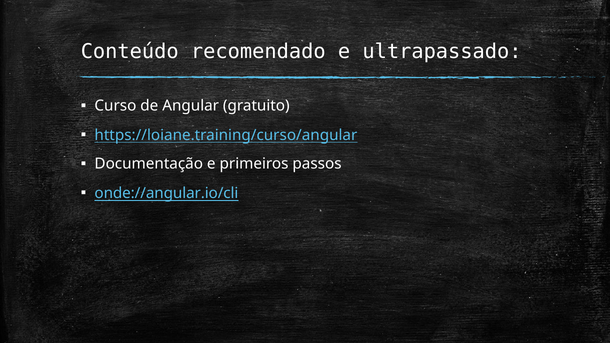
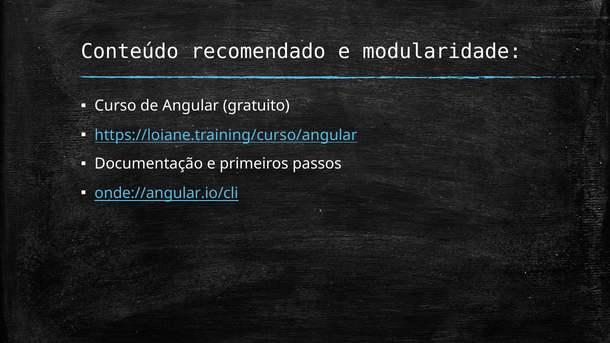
ultrapassado: ultrapassado -> modularidade
